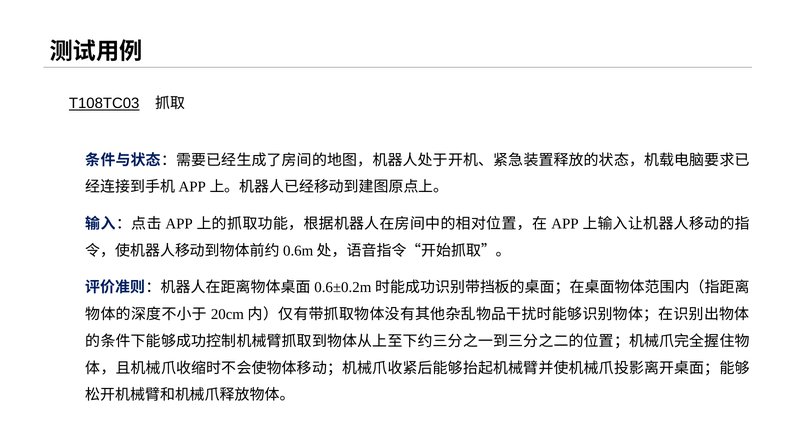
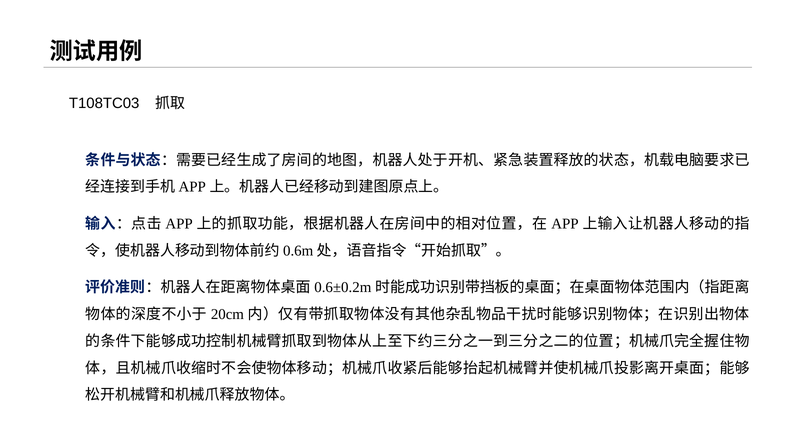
T108TC03 underline: present -> none
